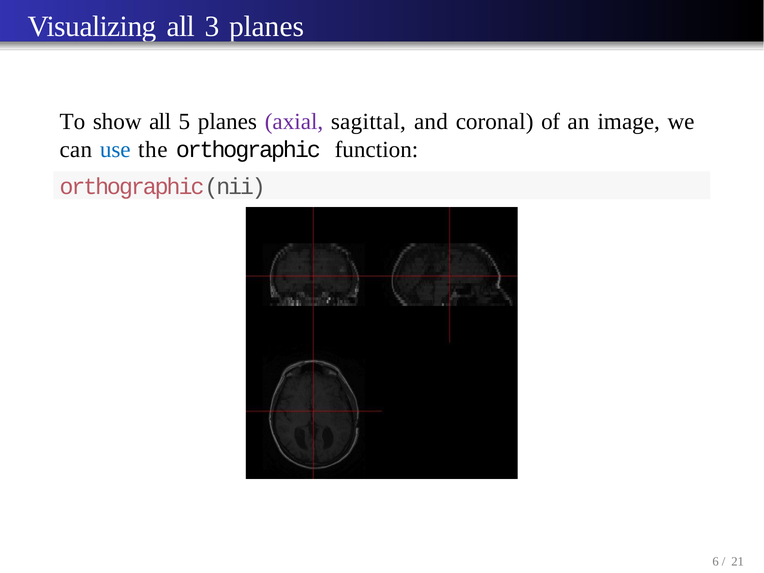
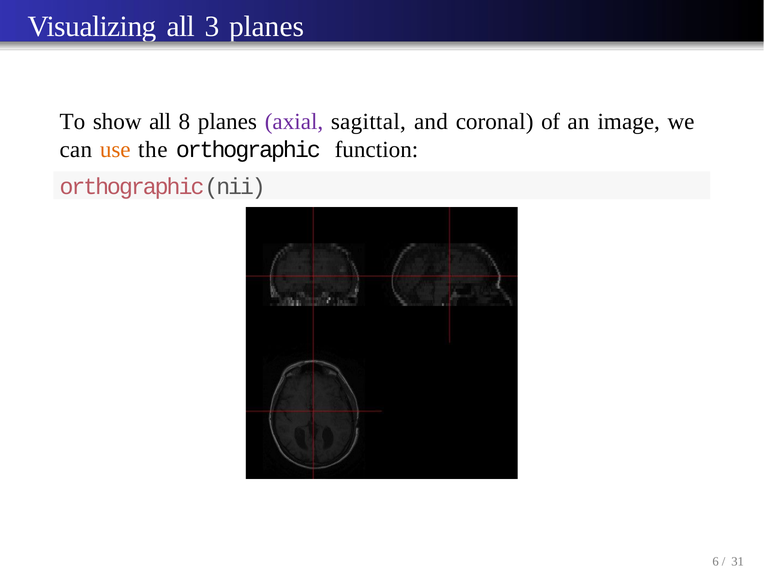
5: 5 -> 8
use colour: blue -> orange
21: 21 -> 31
